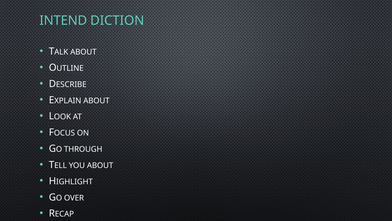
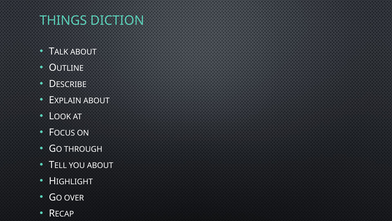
INTEND: INTEND -> THINGS
